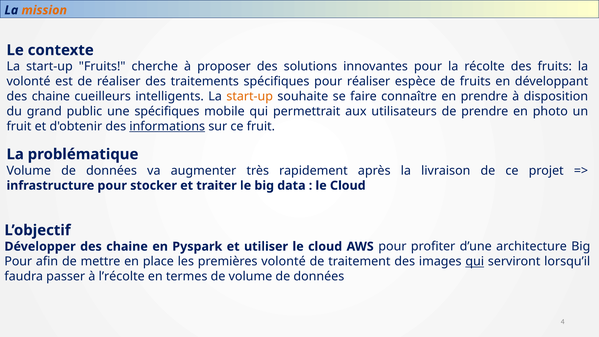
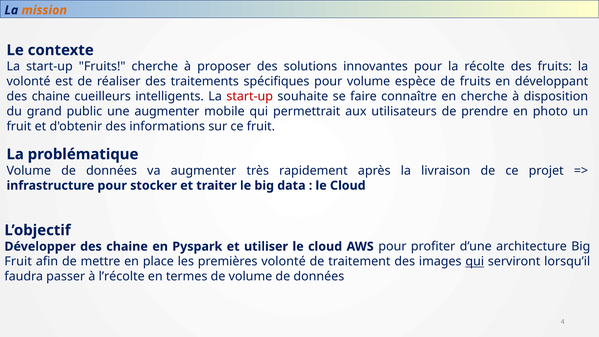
pour réaliser: réaliser -> volume
start-up at (250, 96) colour: orange -> red
en prendre: prendre -> cherche
une spécifiques: spécifiques -> augmenter
informations underline: present -> none
Pour at (18, 261): Pour -> Fruit
